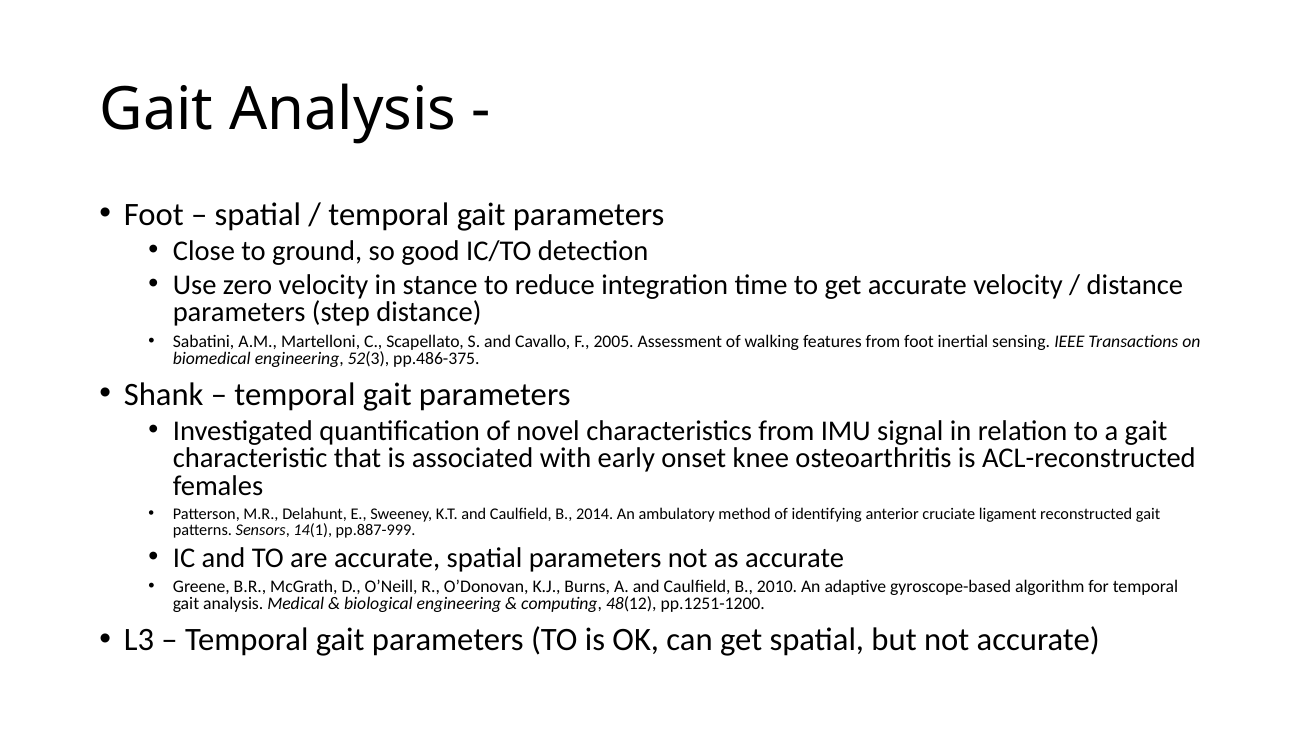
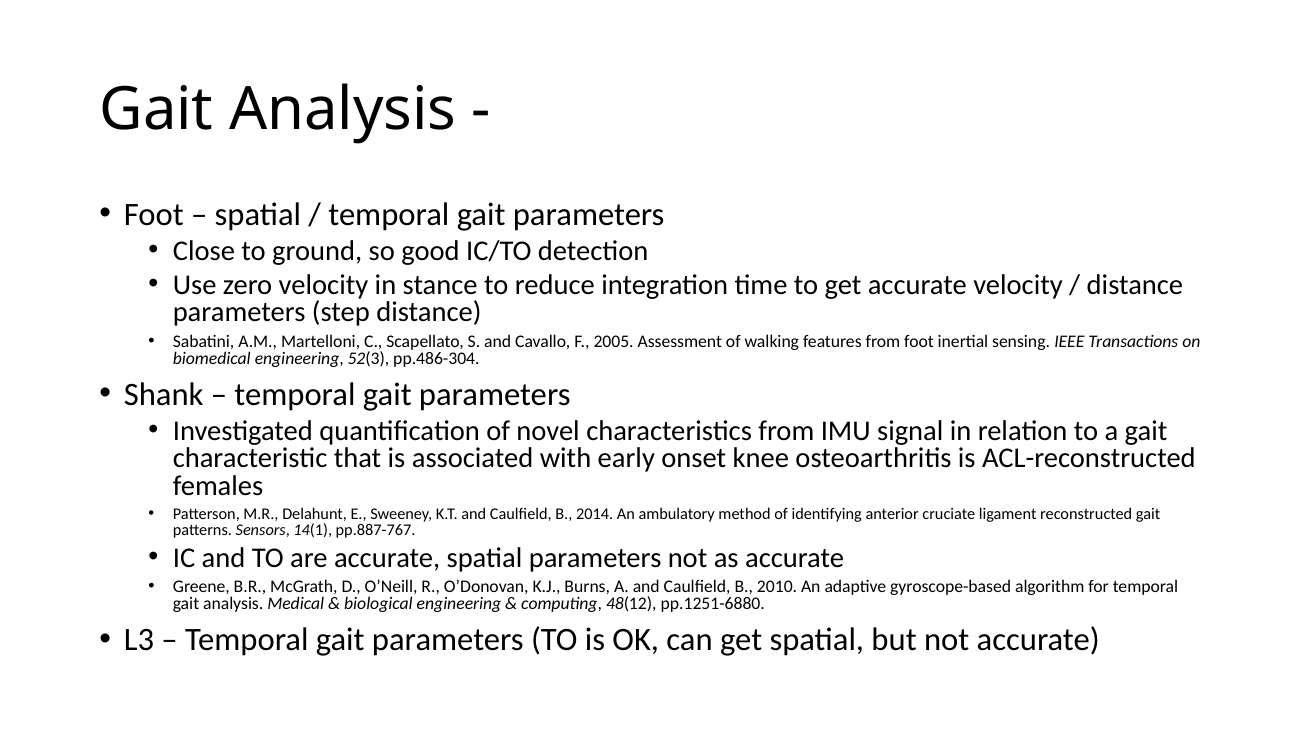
pp.486-375: pp.486-375 -> pp.486-304
pp.887-999: pp.887-999 -> pp.887-767
pp.1251-1200: pp.1251-1200 -> pp.1251-6880
